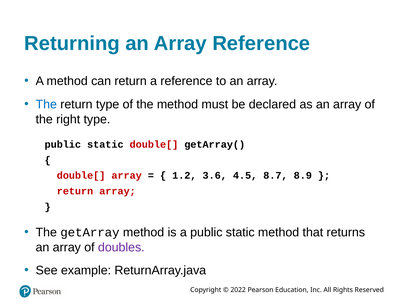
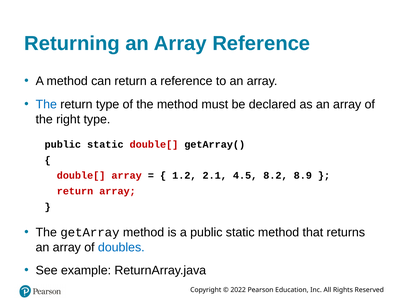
3.6: 3.6 -> 2.1
8.7: 8.7 -> 8.2
doubles colour: purple -> blue
